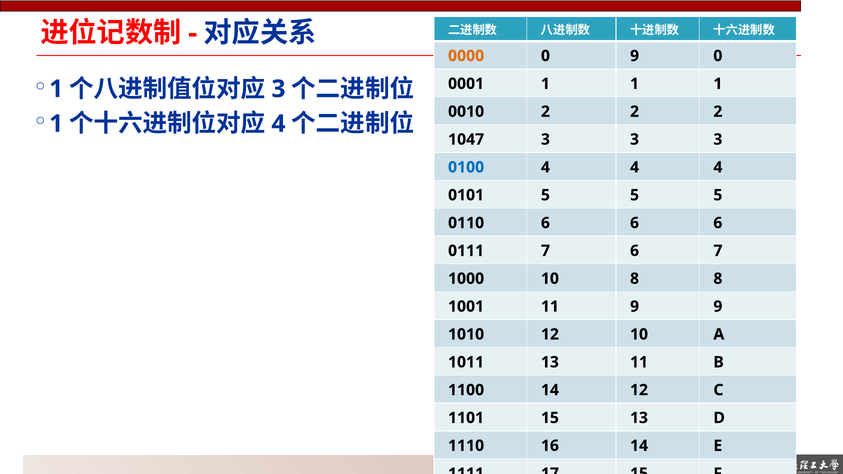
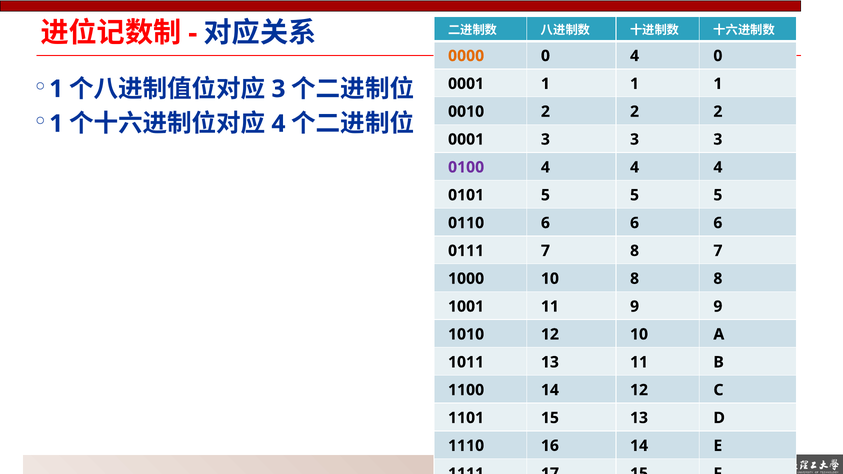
0 9: 9 -> 4
1047 at (466, 139): 1047 -> 0001
0100 colour: blue -> purple
7 6: 6 -> 8
